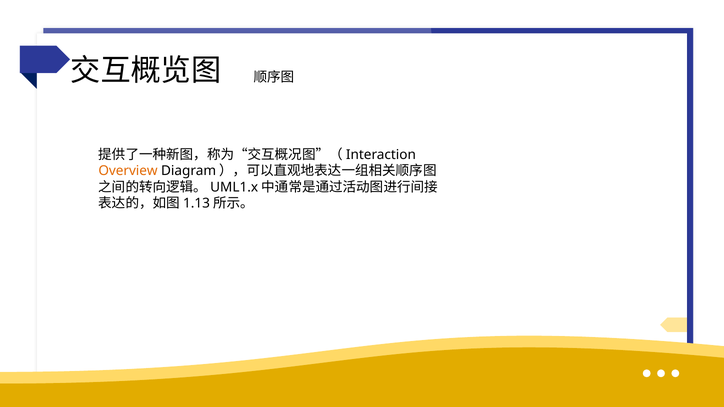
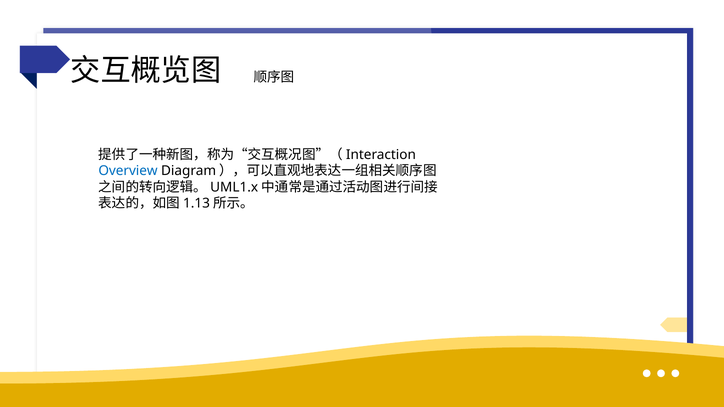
Overview colour: orange -> blue
